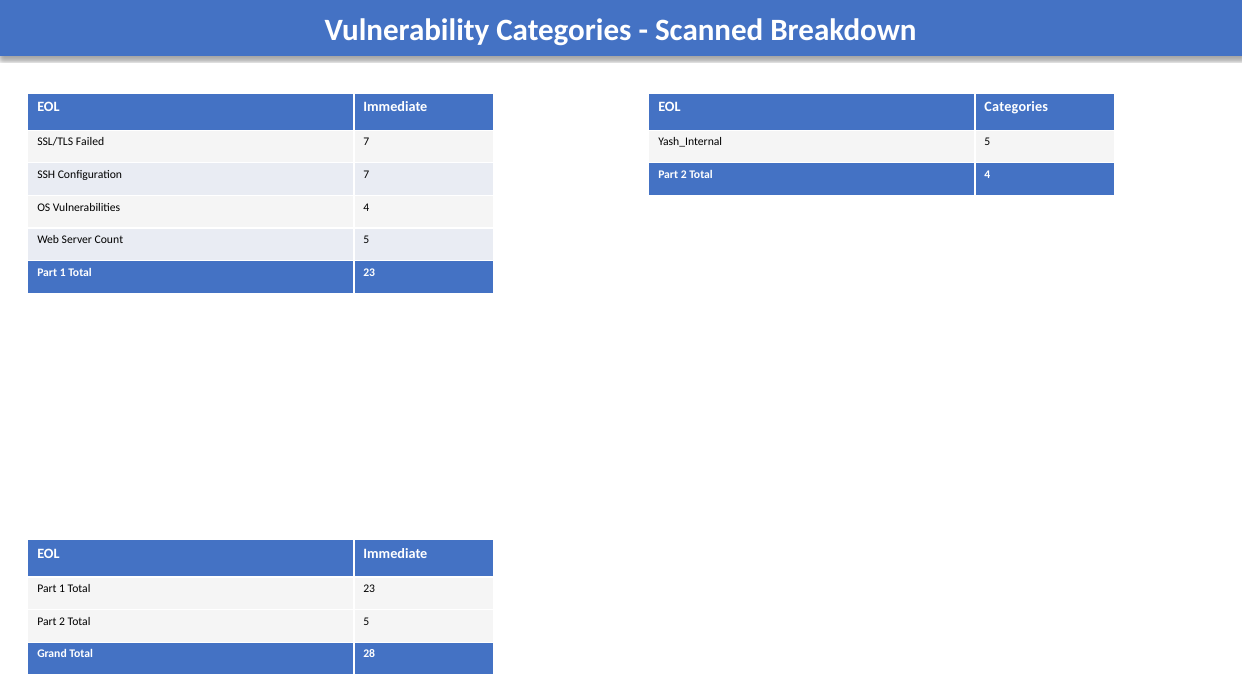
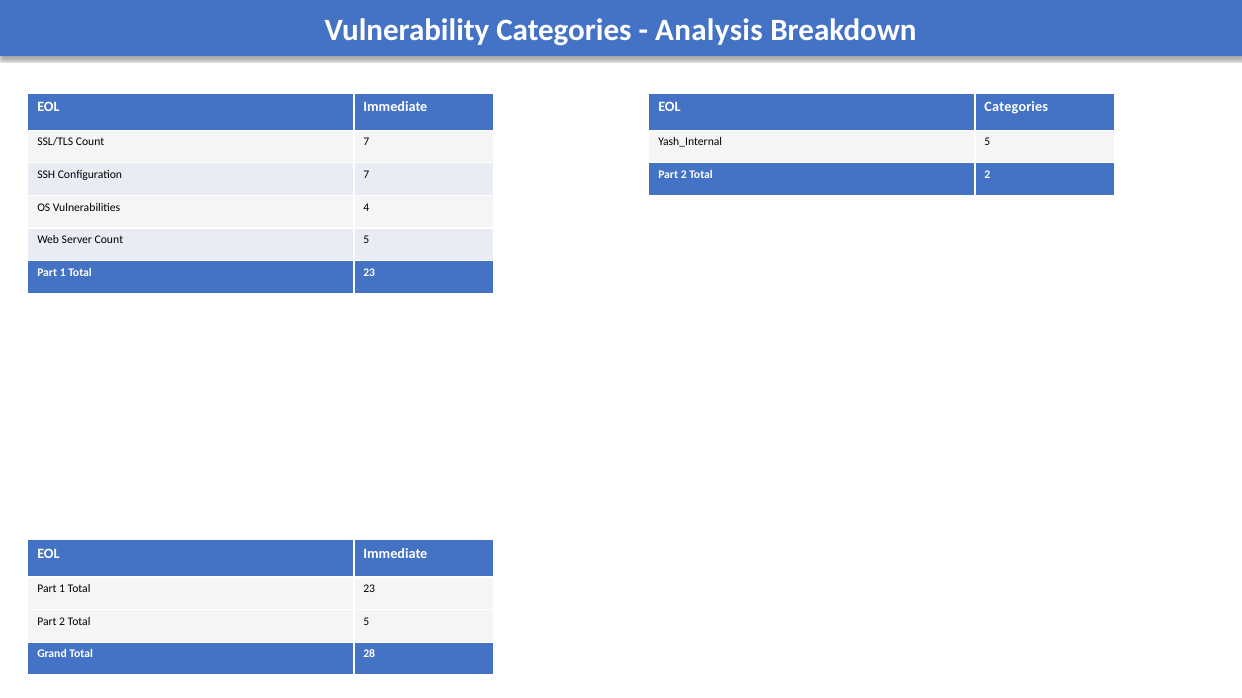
Scanned: Scanned -> Analysis
SSL/TLS Failed: Failed -> Count
Total 4: 4 -> 2
